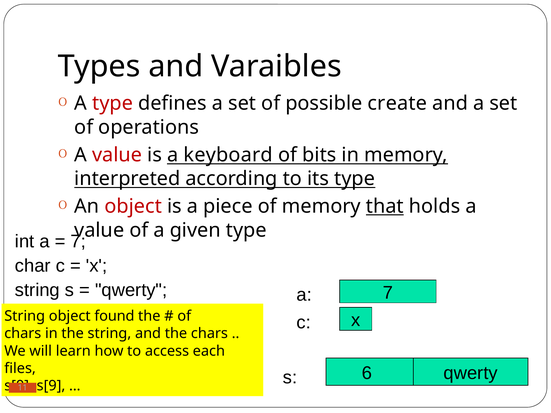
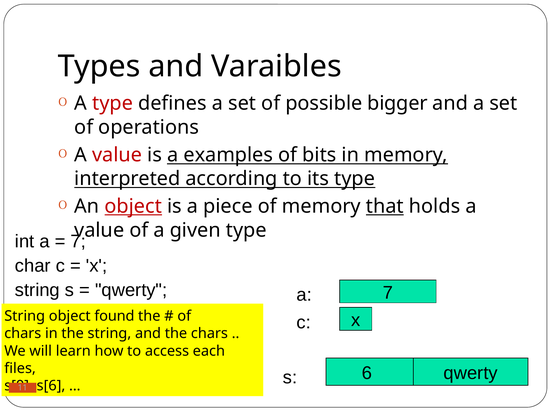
create: create -> bigger
keyboard: keyboard -> examples
object at (133, 206) underline: none -> present
s[9: s[9 -> s[6
